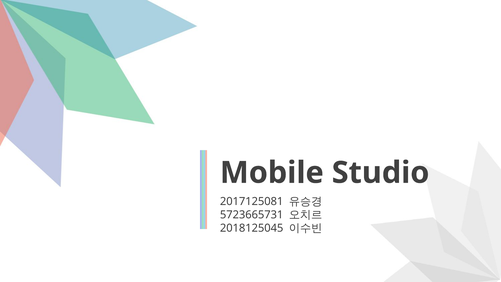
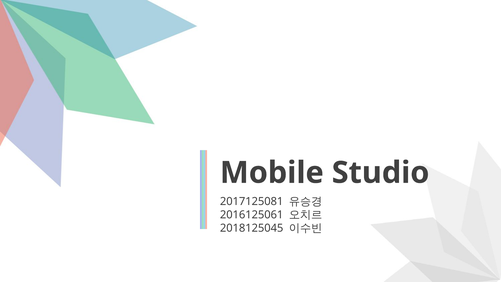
5723665731: 5723665731 -> 2016125061
